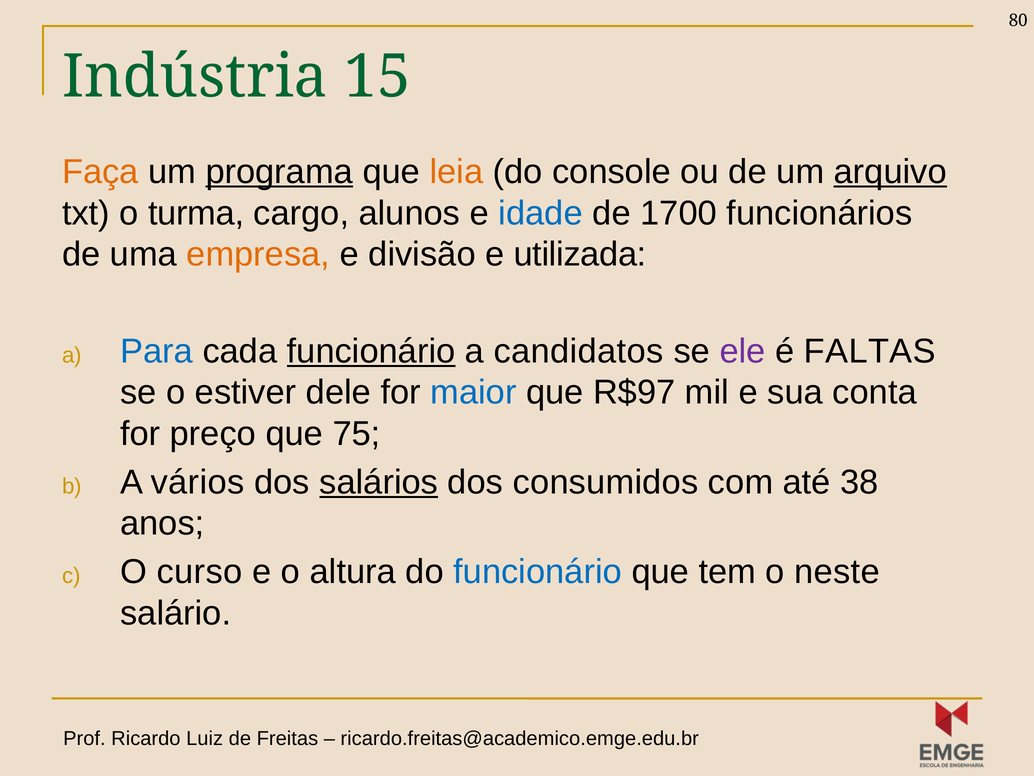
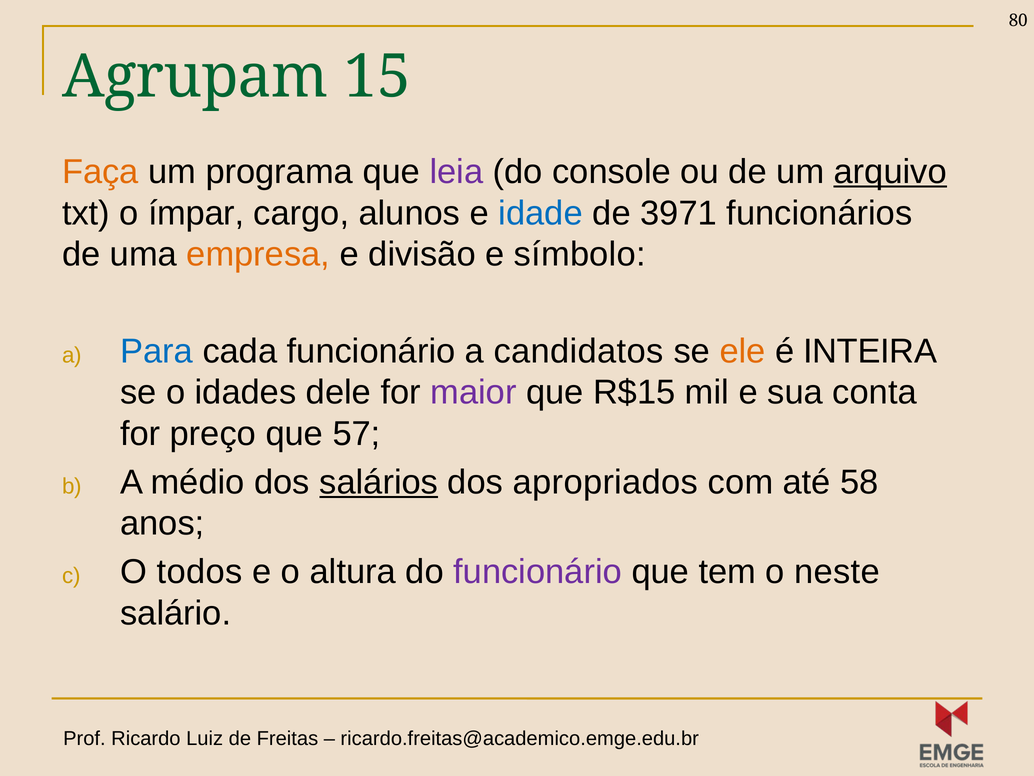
Indústria: Indústria -> Agrupam
programa underline: present -> none
leia colour: orange -> purple
turma: turma -> ímpar
1700: 1700 -> 3971
utilizada: utilizada -> símbolo
funcionário at (371, 351) underline: present -> none
ele colour: purple -> orange
FALTAS: FALTAS -> INTEIRA
estiver: estiver -> idades
maior colour: blue -> purple
R$97: R$97 -> R$15
75: 75 -> 57
vários: vários -> médio
consumidos: consumidos -> apropriados
38: 38 -> 58
curso: curso -> todos
funcionário at (538, 571) colour: blue -> purple
